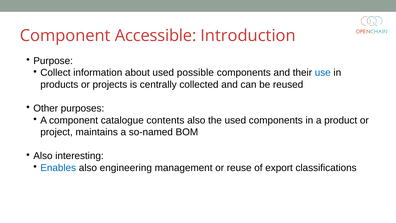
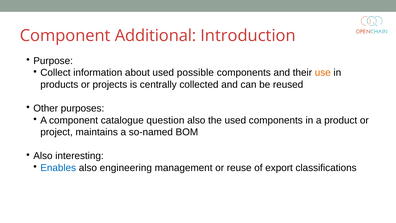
Accessible: Accessible -> Additional
use colour: blue -> orange
contents: contents -> question
